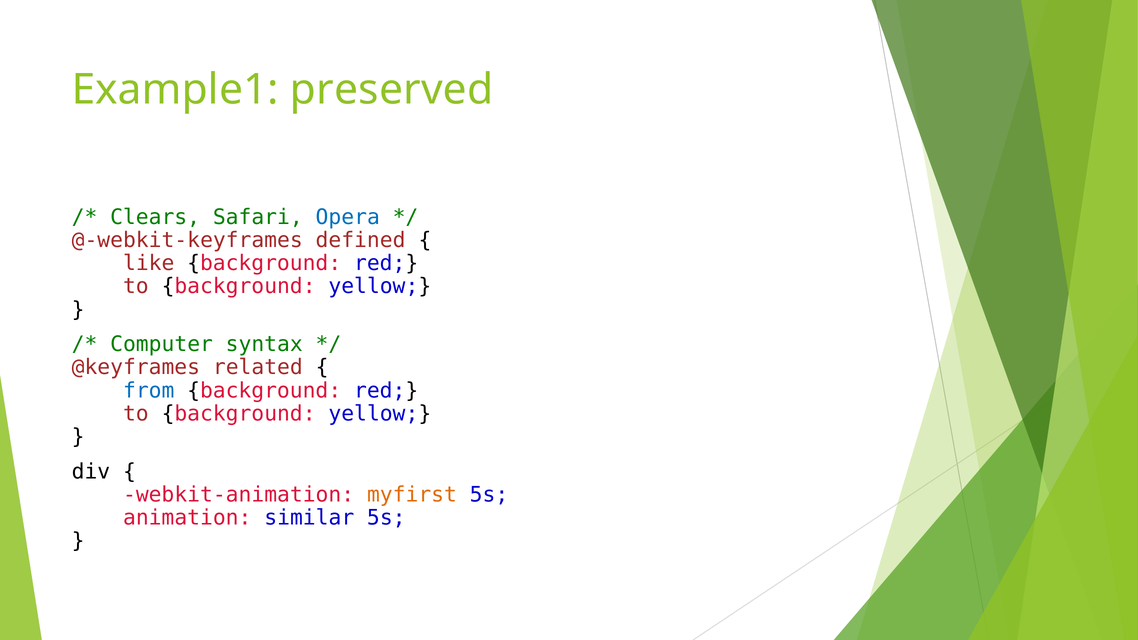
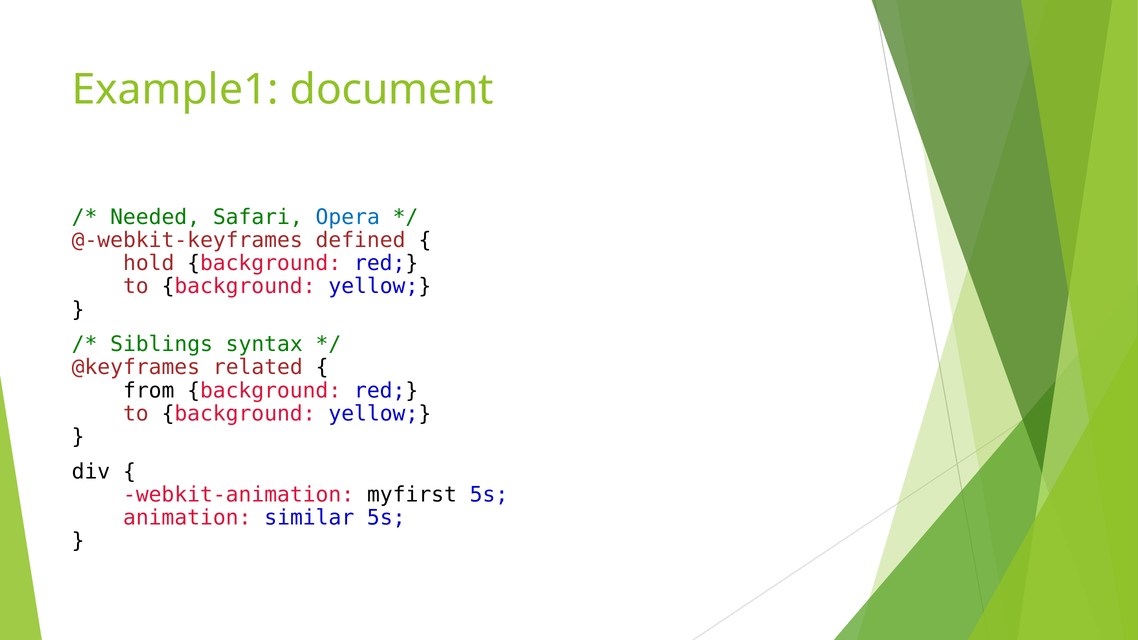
preserved: preserved -> document
Clears: Clears -> Needed
like: like -> hold
Computer: Computer -> Siblings
from colour: blue -> black
myfirst colour: orange -> black
